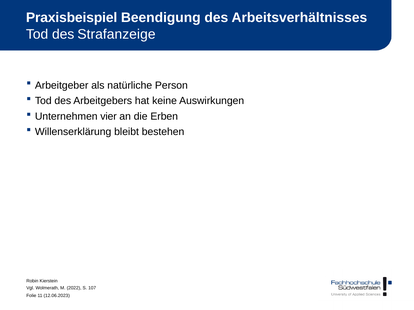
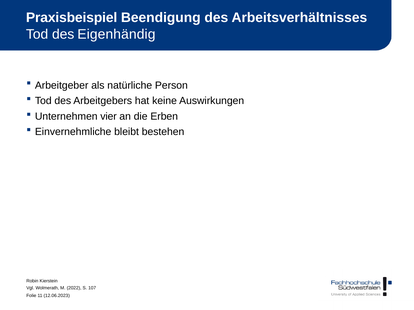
Strafanzeige: Strafanzeige -> Eigenhändig
Willenserklärung: Willenserklärung -> Einvernehmliche
